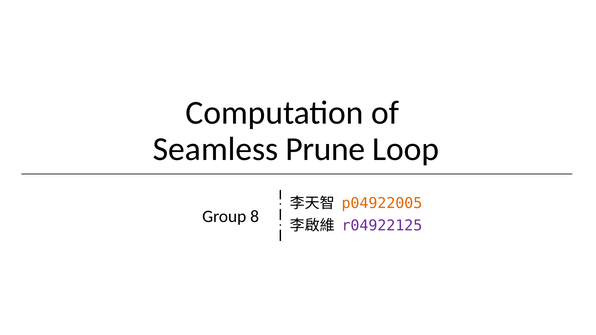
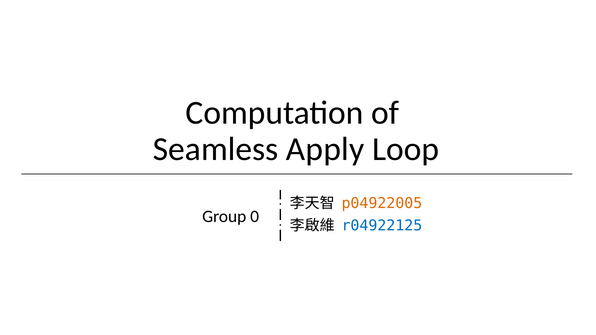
Prune: Prune -> Apply
8: 8 -> 0
r04922125 colour: purple -> blue
